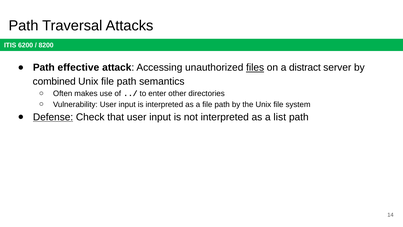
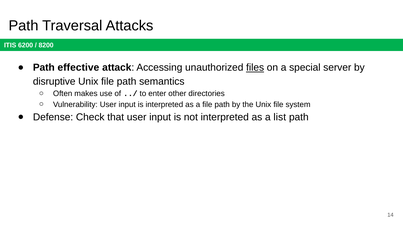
distract: distract -> special
combined: combined -> disruptive
Defense underline: present -> none
